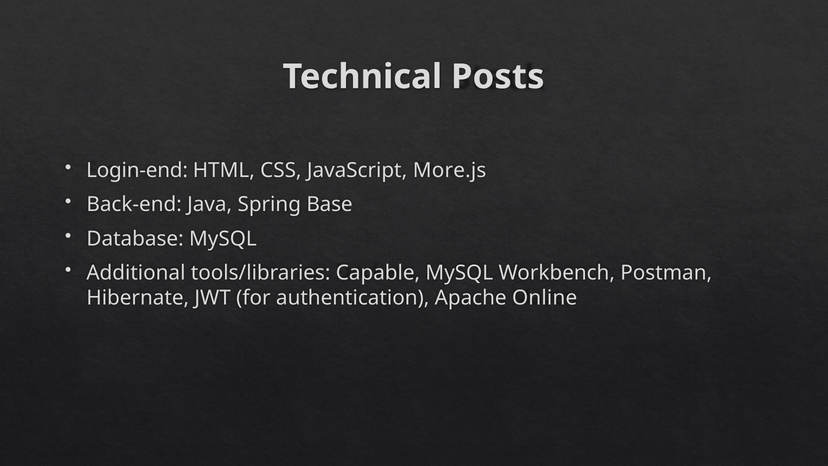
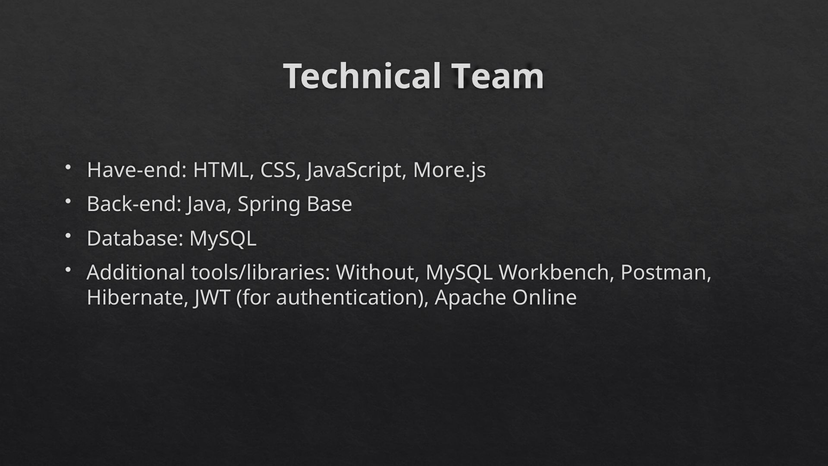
Posts: Posts -> Team
Login-end: Login-end -> Have-end
Capable: Capable -> Without
